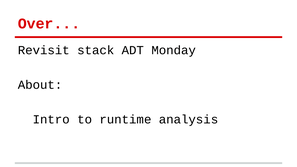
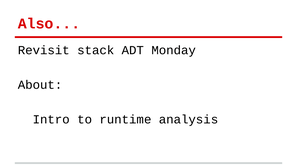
Over: Over -> Also
